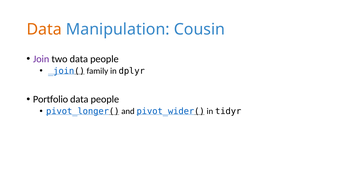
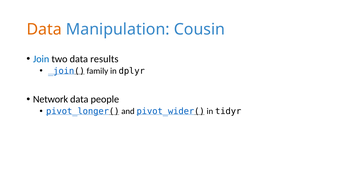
Join colour: purple -> blue
two data people: people -> results
Portfolio: Portfolio -> Network
